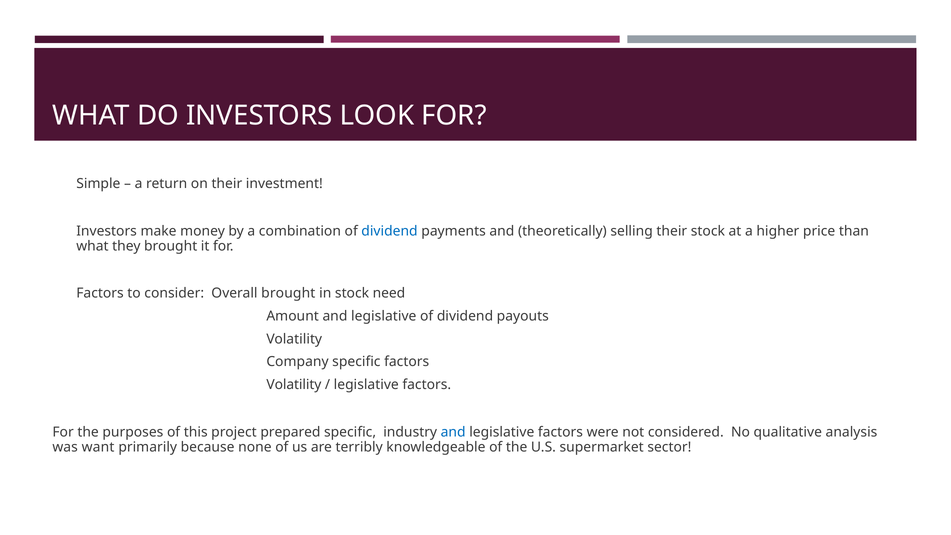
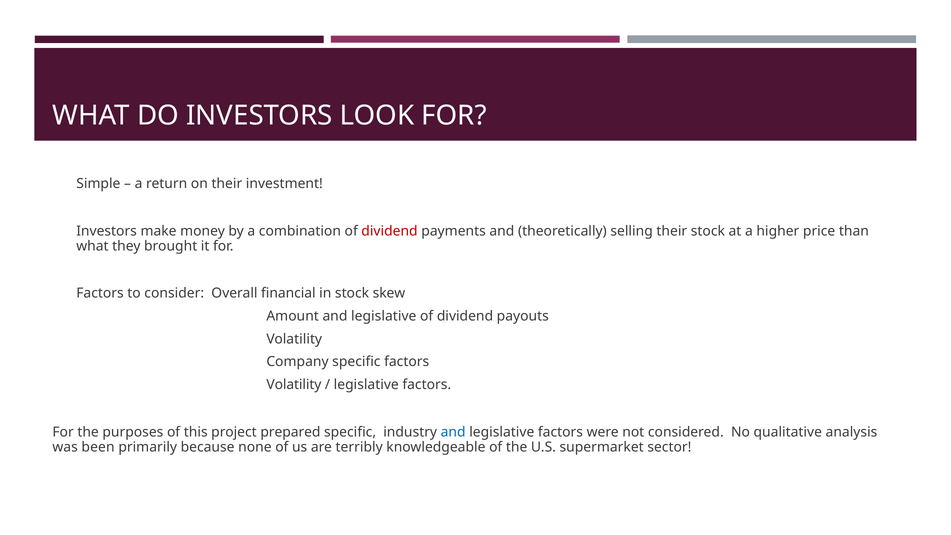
dividend at (389, 231) colour: blue -> red
Overall brought: brought -> financial
need: need -> skew
want: want -> been
